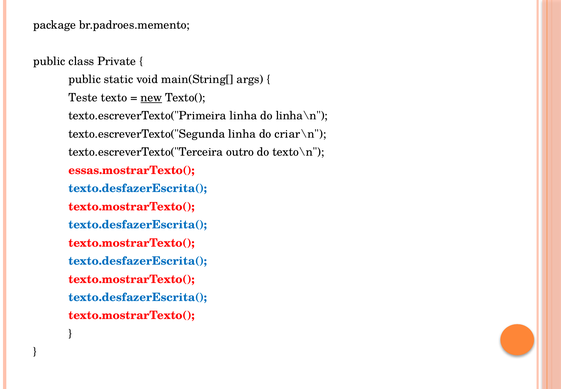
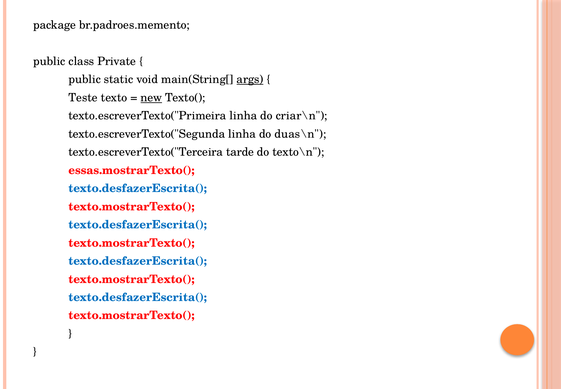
args underline: none -> present
linha\n: linha\n -> criar\n
criar\n: criar\n -> duas\n
outro: outro -> tarde
